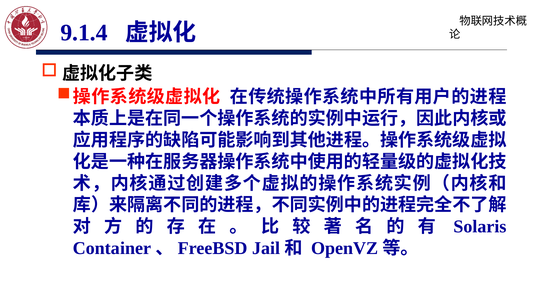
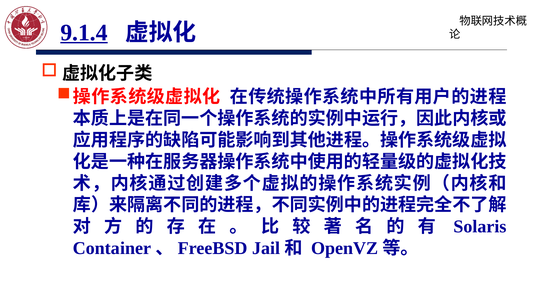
9.1.4 underline: none -> present
